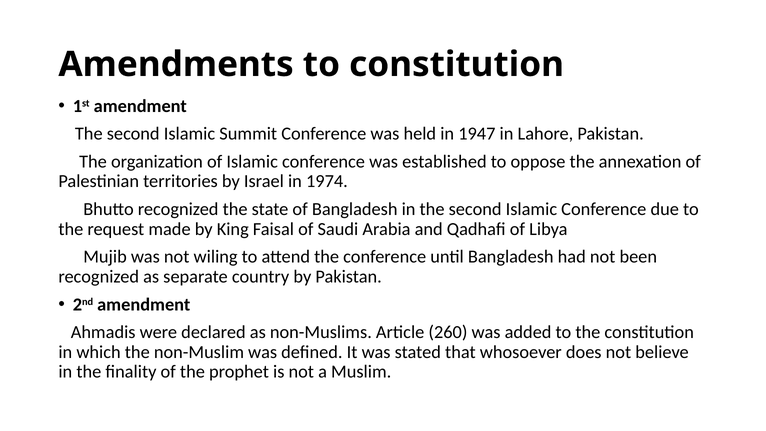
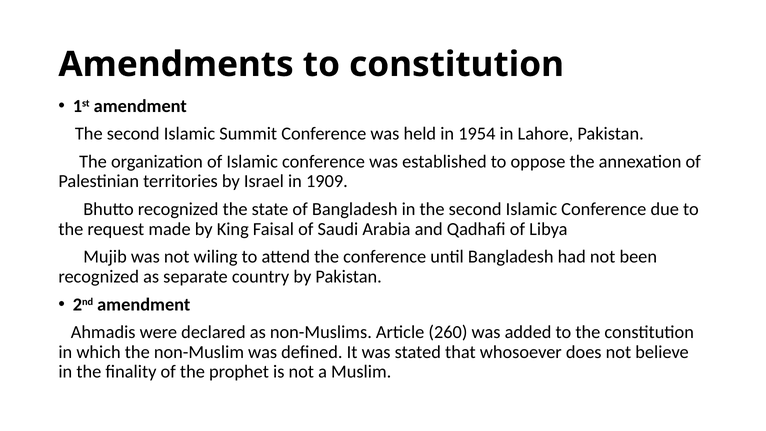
1947: 1947 -> 1954
1974: 1974 -> 1909
